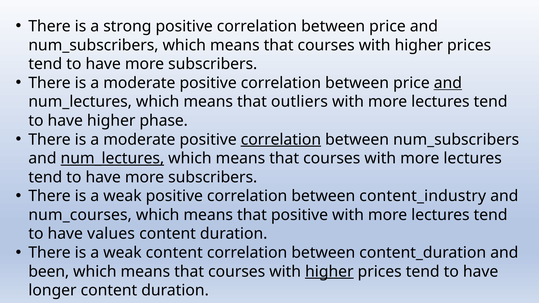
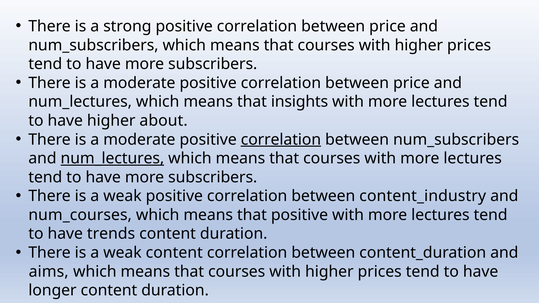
and at (448, 83) underline: present -> none
outliers: outliers -> insights
phase: phase -> about
values: values -> trends
been: been -> aims
higher at (329, 272) underline: present -> none
